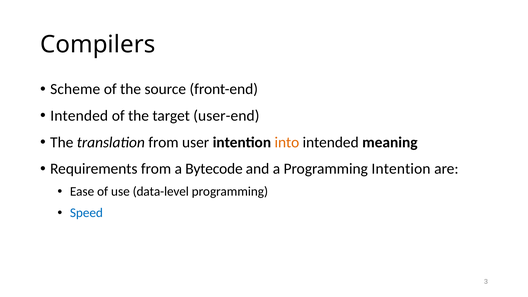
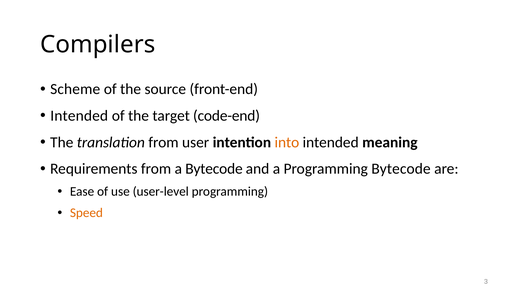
user-end: user-end -> code-end
Programming Intention: Intention -> Bytecode
data-level: data-level -> user-level
Speed colour: blue -> orange
